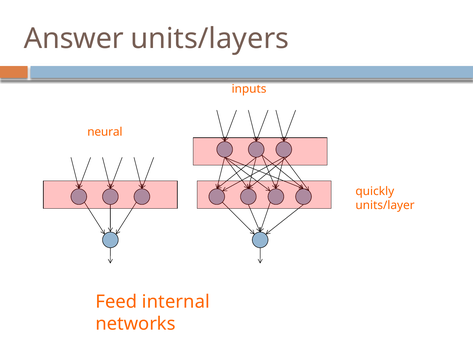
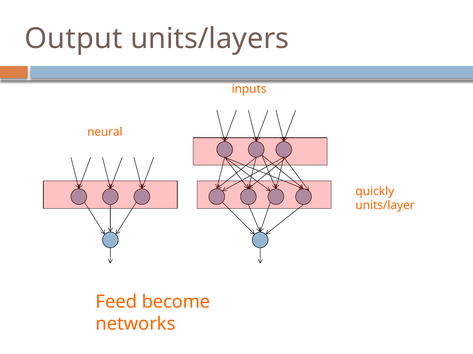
Answer: Answer -> Output
internal: internal -> become
